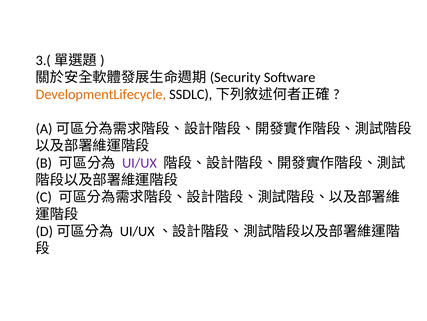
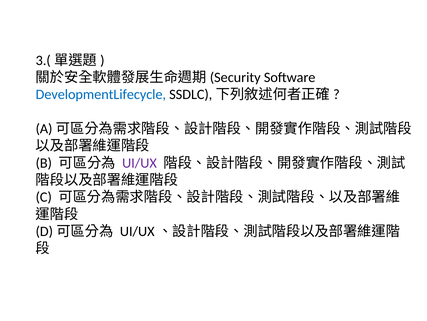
DevelopmentLifecycle colour: orange -> blue
